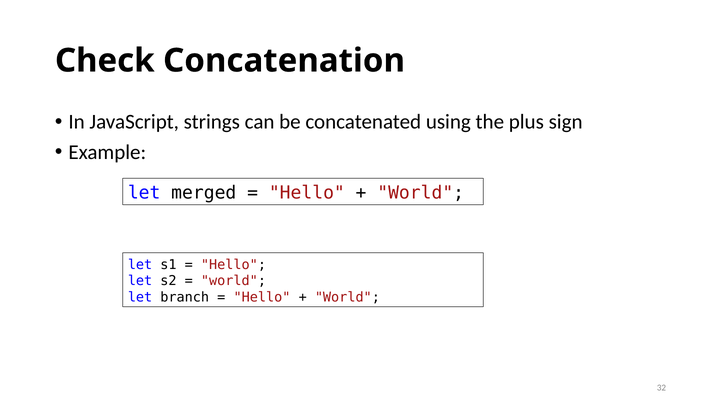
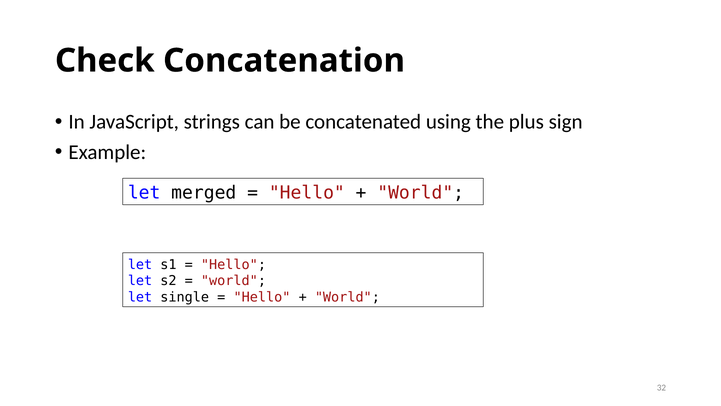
branch: branch -> single
